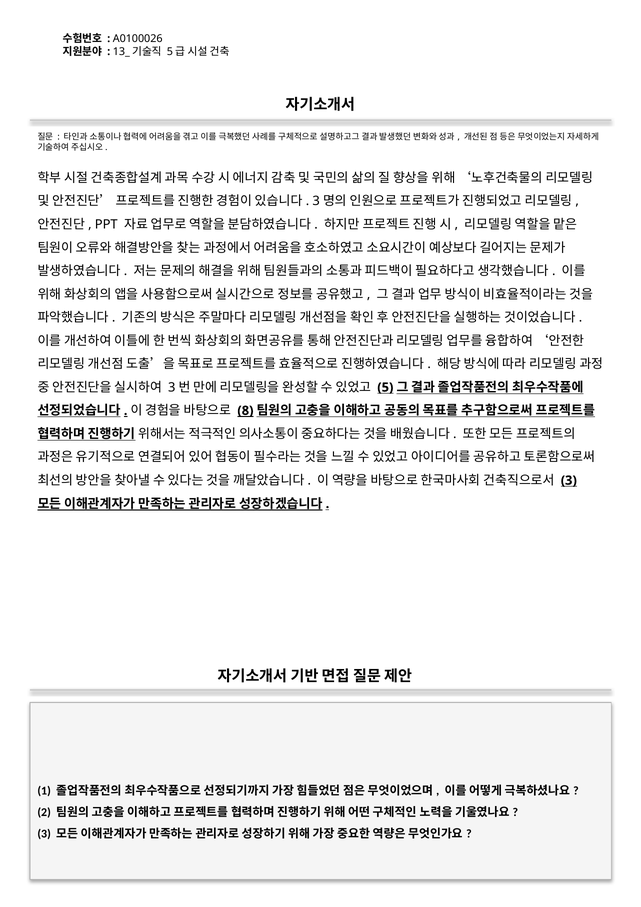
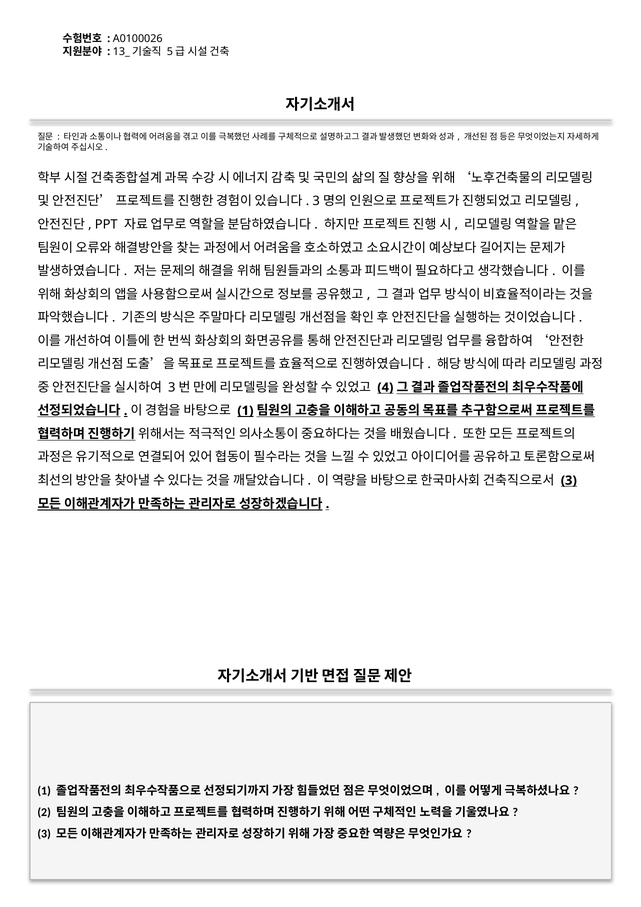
5: 5 -> 4
8 at (245, 410): 8 -> 1
